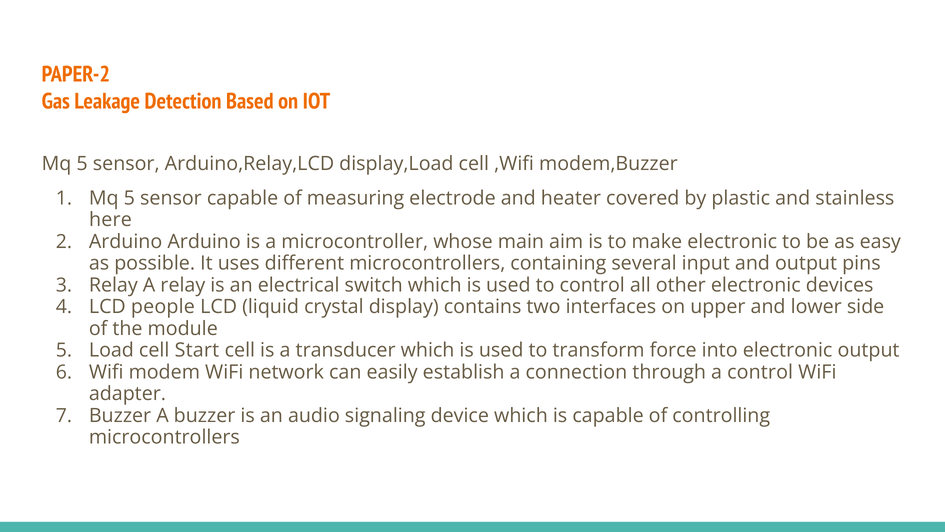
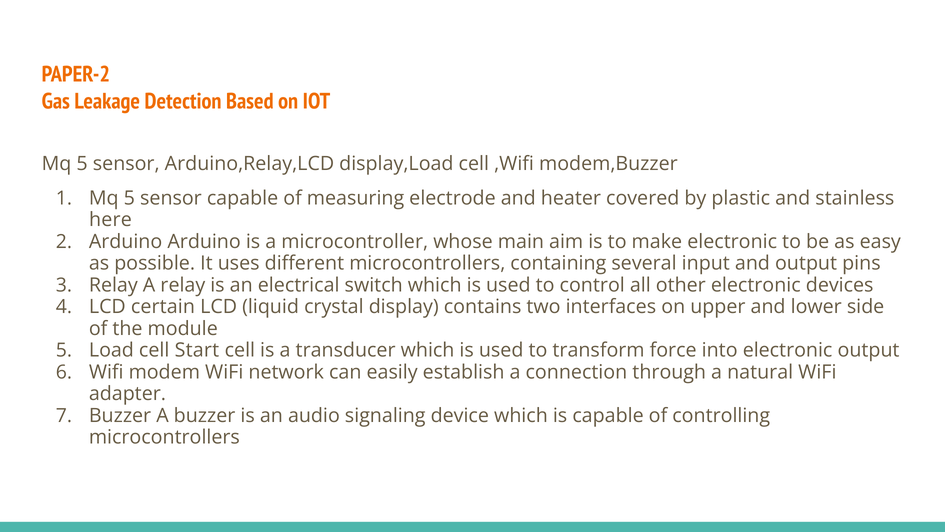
people: people -> certain
a control: control -> natural
